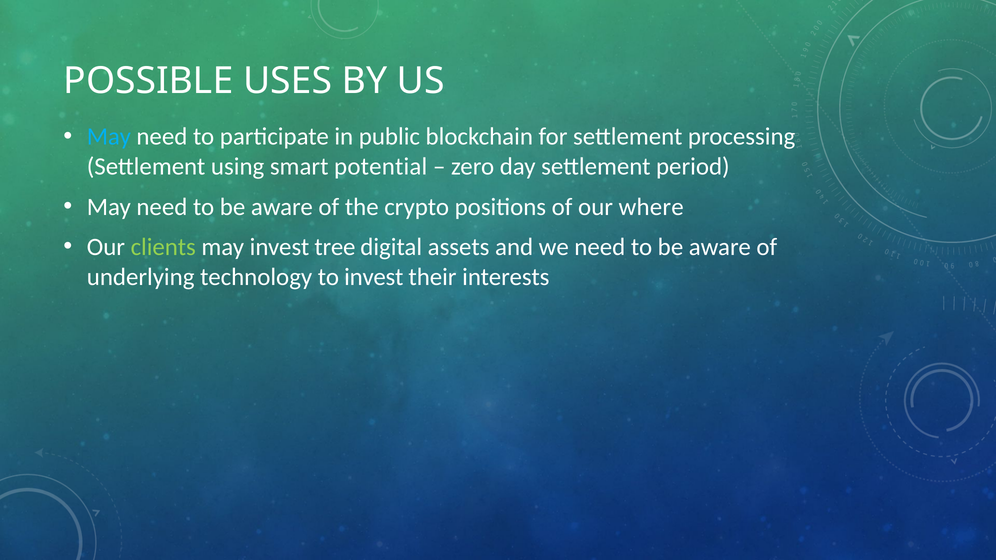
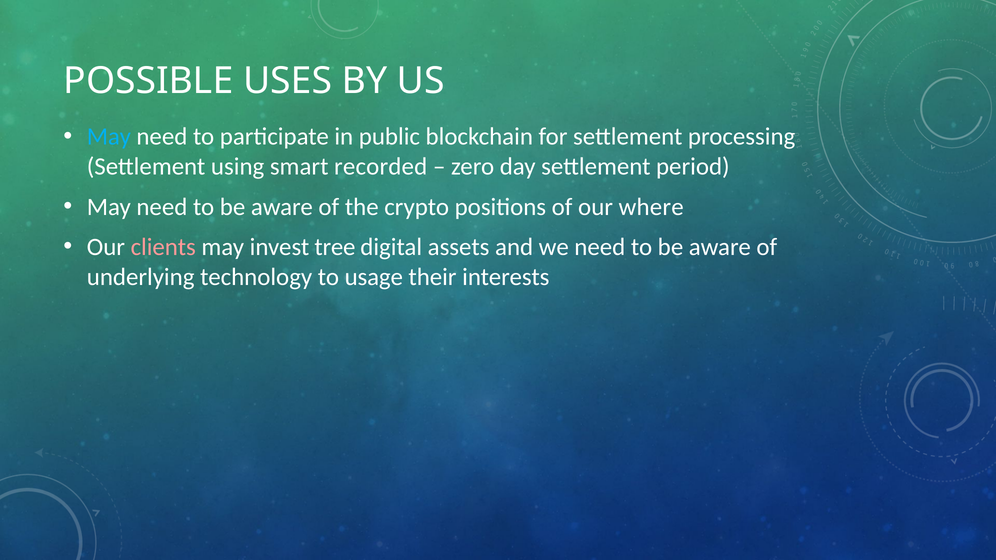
potential: potential -> recorded
clients colour: light green -> pink
to invest: invest -> usage
